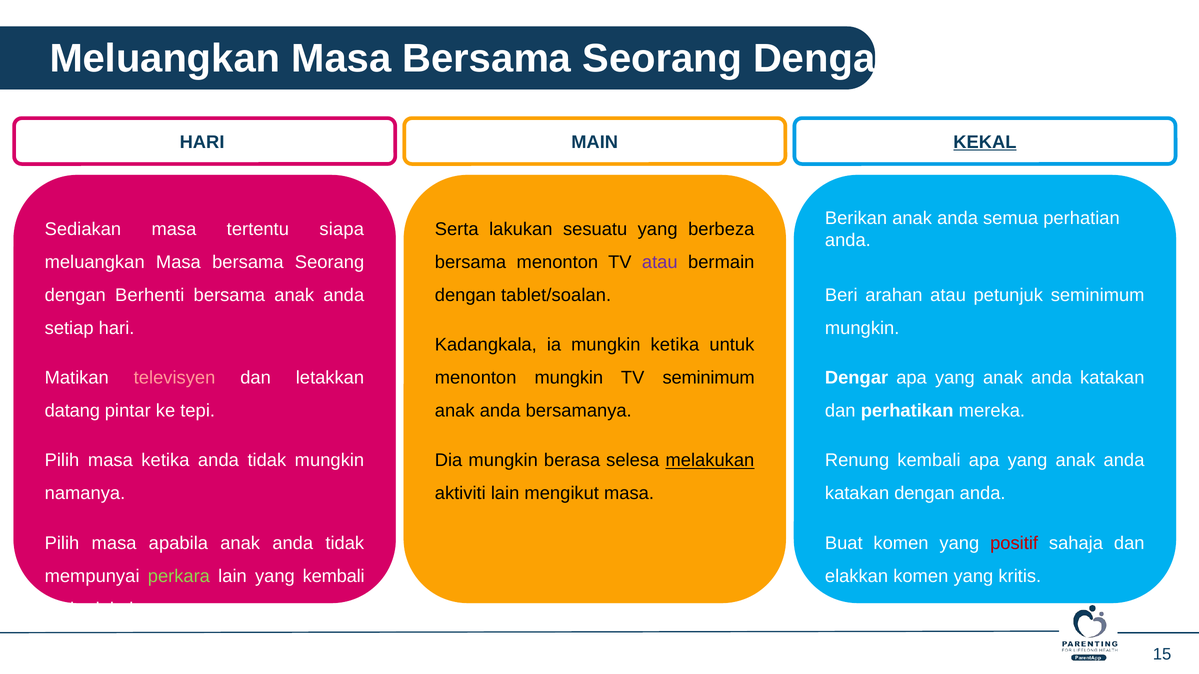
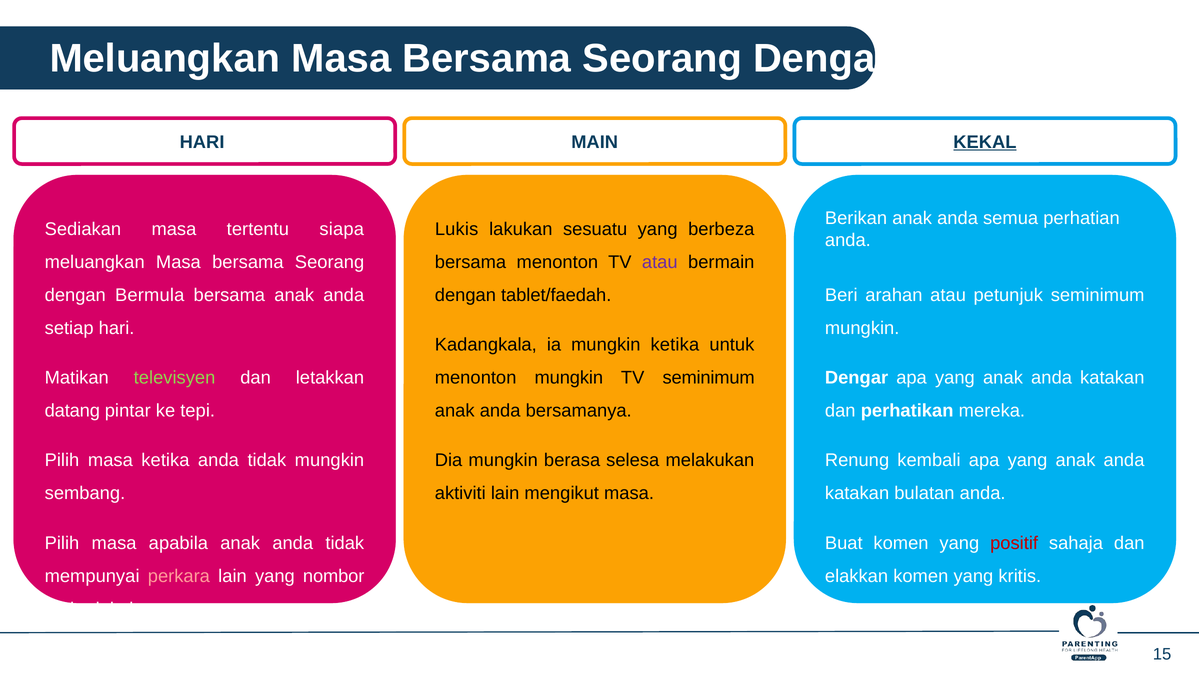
Serta: Serta -> Lukis
Berhenti: Berhenti -> Bermula
tablet/soalan: tablet/soalan -> tablet/faedah
televisyen colour: pink -> light green
melakukan underline: present -> none
namanya: namanya -> sembang
katakan dengan: dengan -> bulatan
perkara colour: light green -> pink
yang kembali: kembali -> nombor
